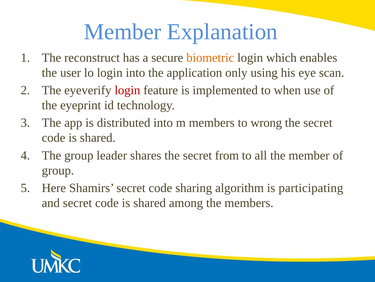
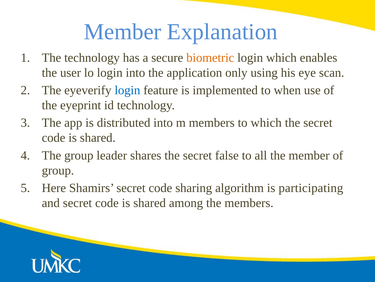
The reconstruct: reconstruct -> technology
login at (127, 90) colour: red -> blue
to wrong: wrong -> which
from: from -> false
